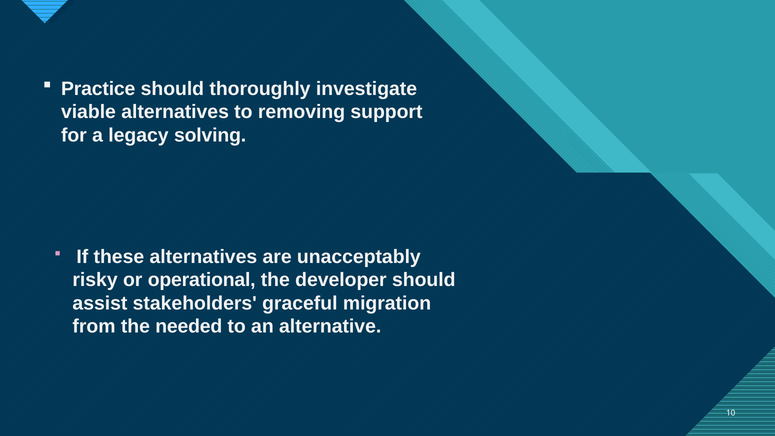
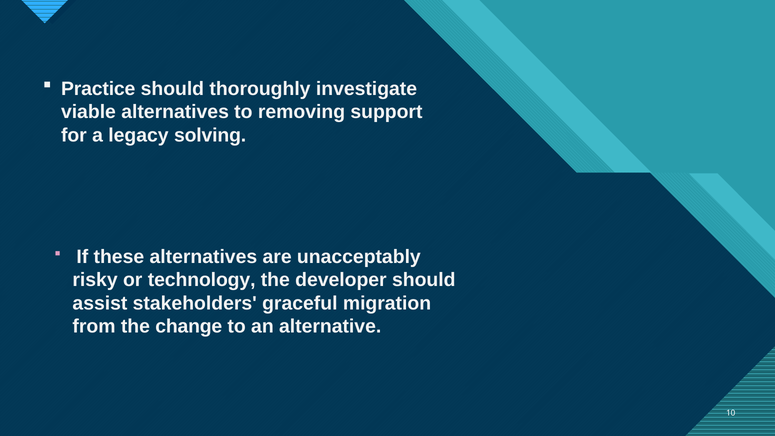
operational: operational -> technology
needed: needed -> change
